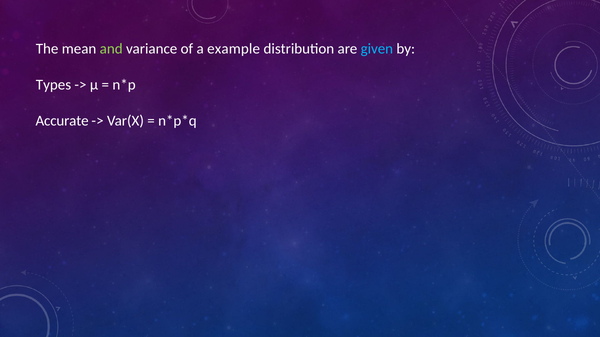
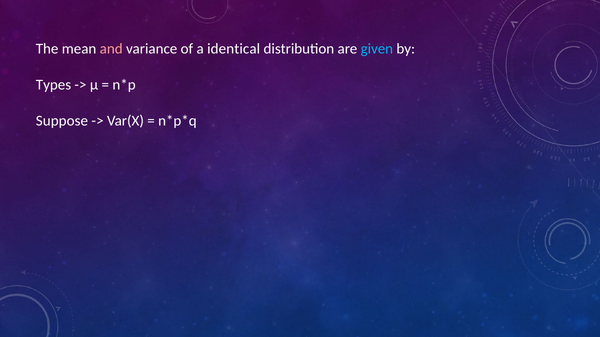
and colour: light green -> pink
example: example -> identical
Accurate: Accurate -> Suppose
